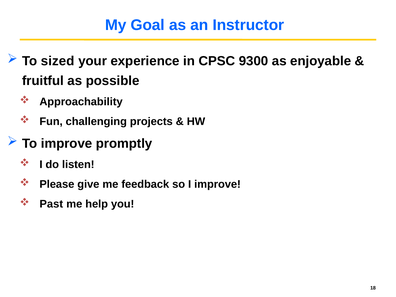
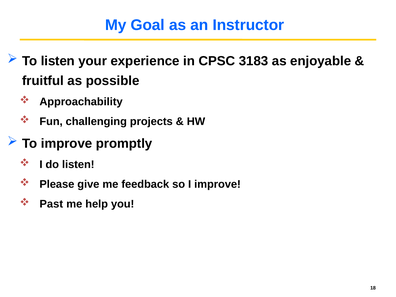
To sized: sized -> listen
9300: 9300 -> 3183
